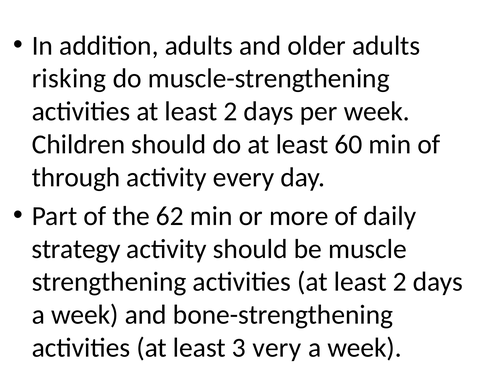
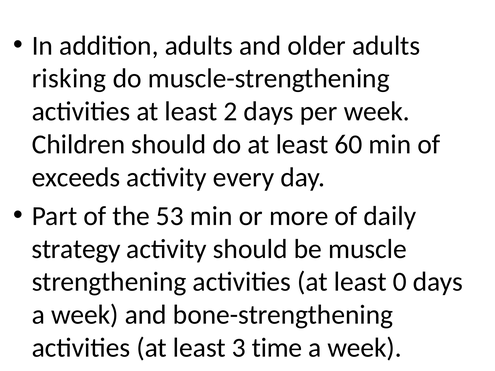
through: through -> exceeds
62: 62 -> 53
2 at (400, 282): 2 -> 0
very: very -> time
